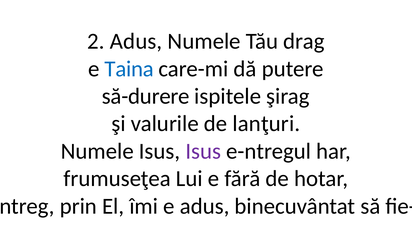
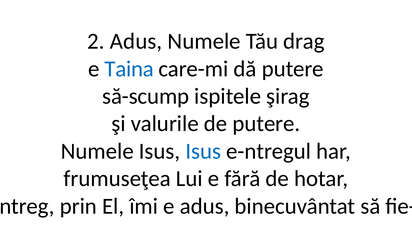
să-durere: să-durere -> să-scump
de lanţuri: lanţuri -> putere
Isus at (203, 151) colour: purple -> blue
